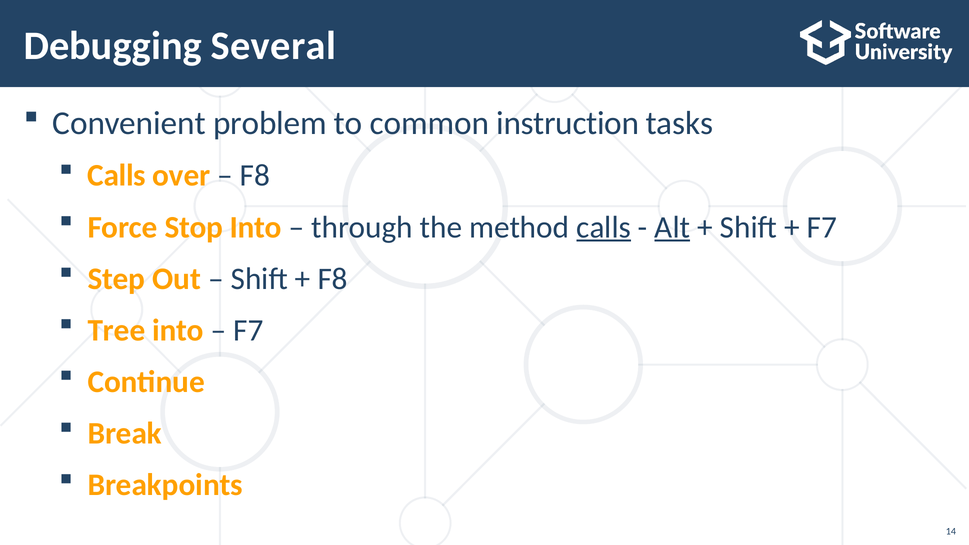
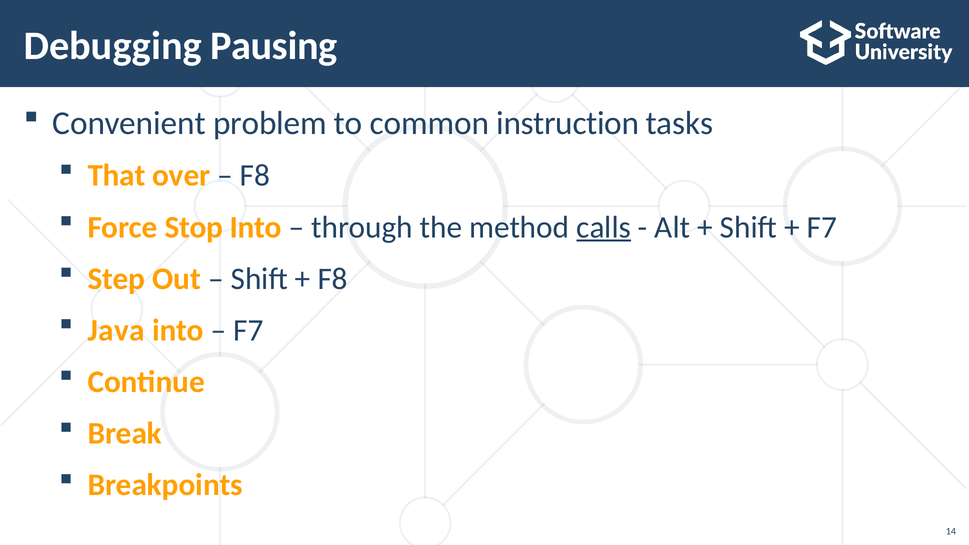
Several: Several -> Pausing
Calls at (117, 176): Calls -> That
Alt underline: present -> none
Tree: Tree -> Java
